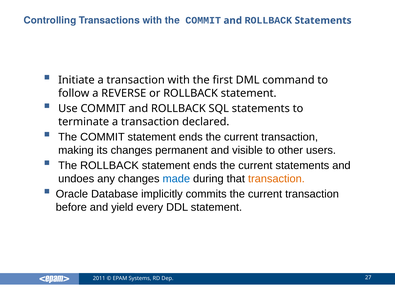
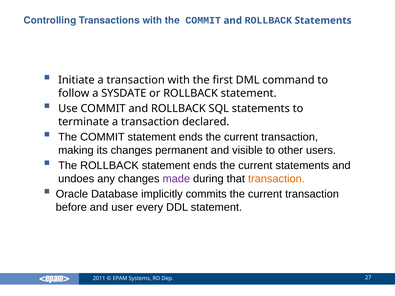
REVERSE: REVERSE -> SYSDATE
made colour: blue -> purple
yield: yield -> user
